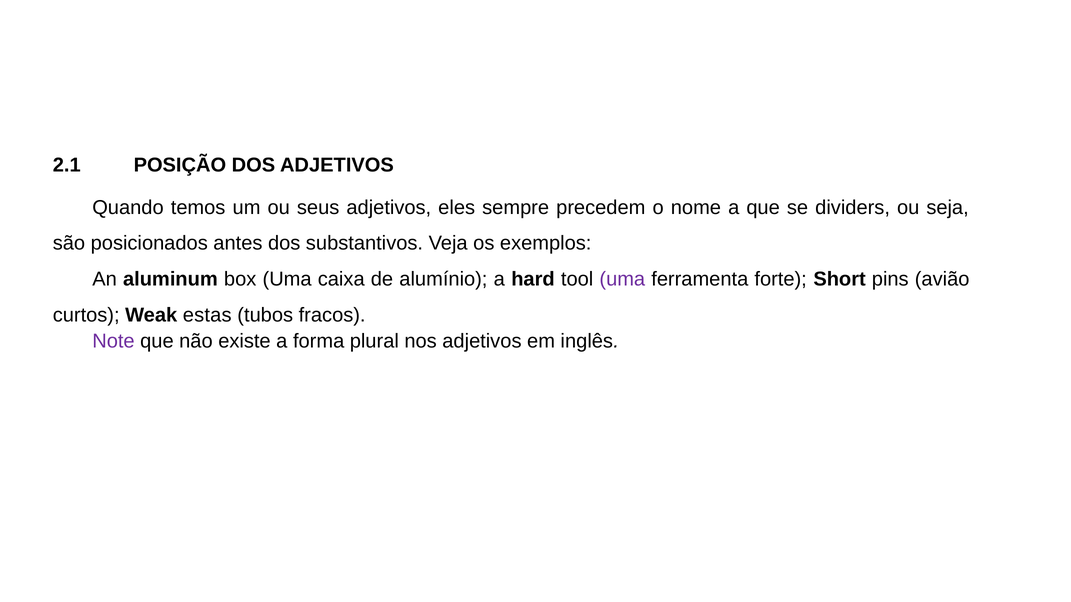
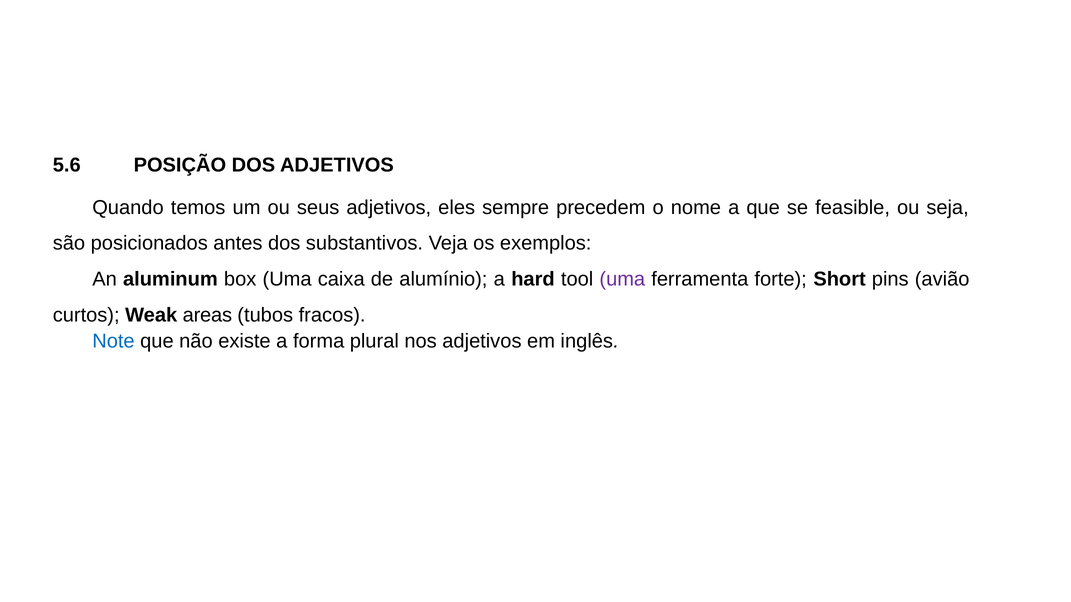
2.1: 2.1 -> 5.6
dividers: dividers -> feasible
estas: estas -> areas
Note colour: purple -> blue
